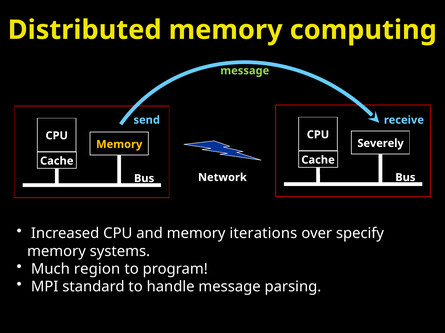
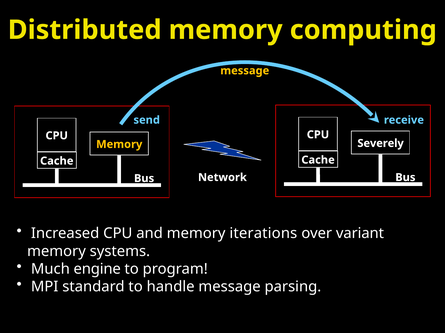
message at (245, 71) colour: light green -> yellow
specify: specify -> variant
region: region -> engine
